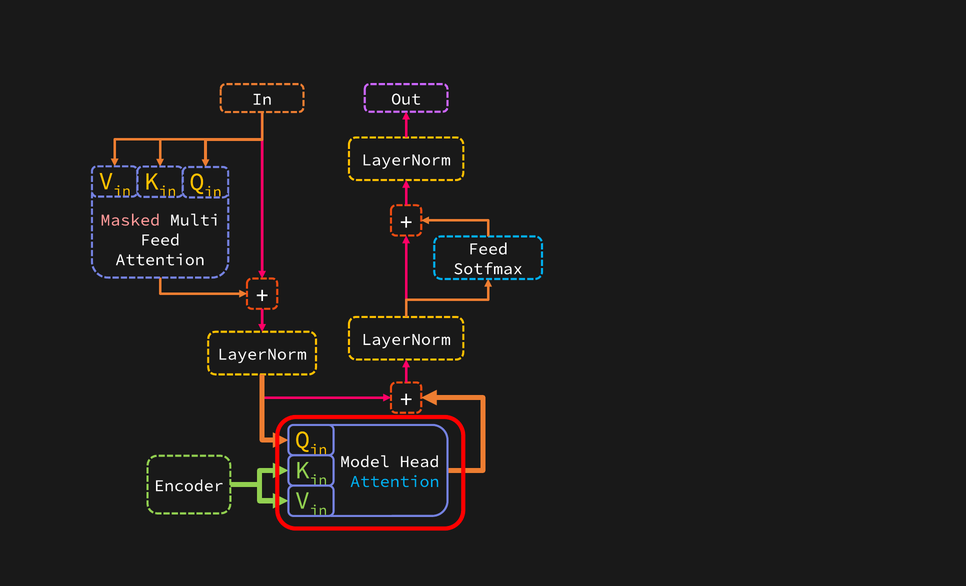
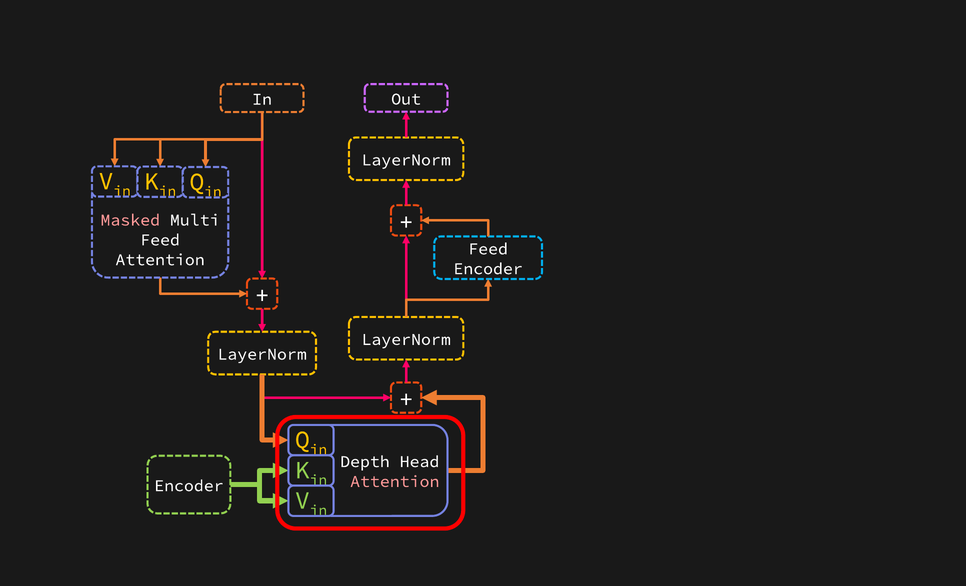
Sotfmax at (488, 268): Sotfmax -> Encoder
Model: Model -> Depth
Attention at (395, 481) colour: light blue -> pink
